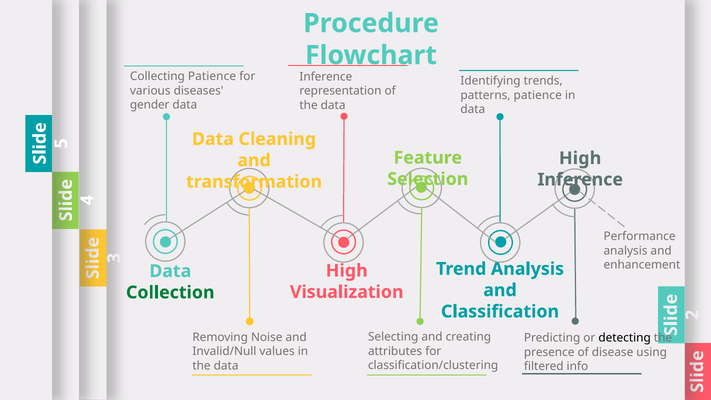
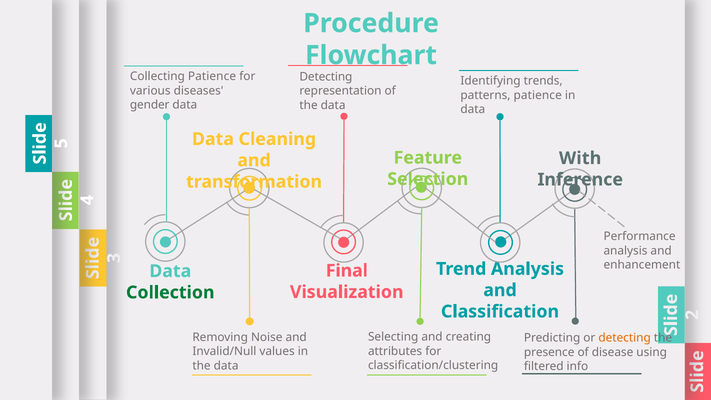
Inference at (326, 77): Inference -> Detecting
High at (580, 158): High -> With
High at (347, 271): High -> Final
detecting at (625, 338) colour: black -> orange
